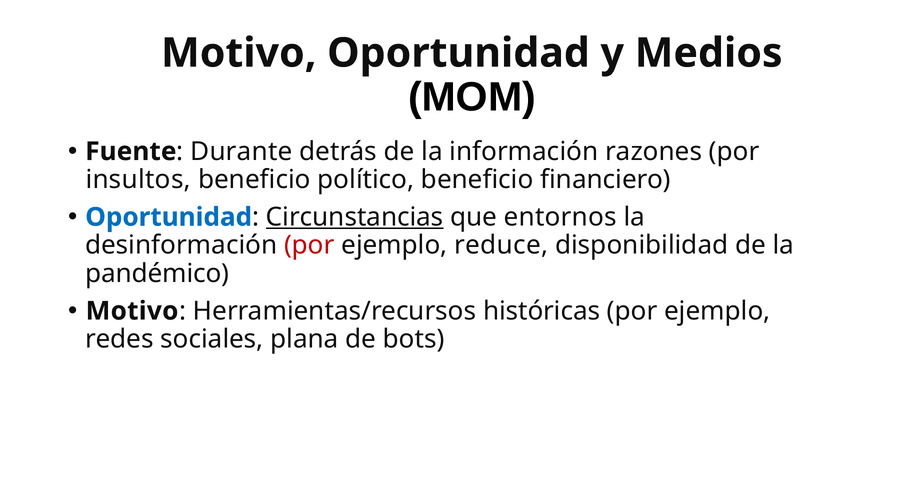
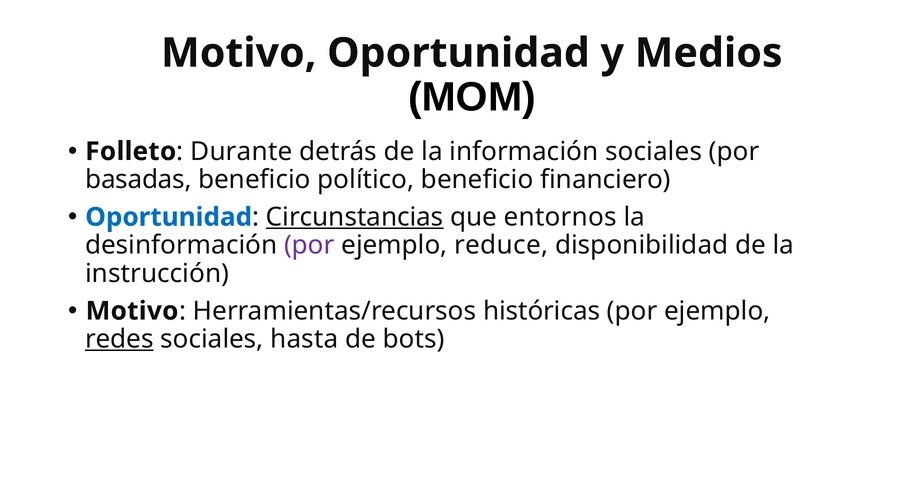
Fuente: Fuente -> Folleto
información razones: razones -> sociales
insultos: insultos -> basadas
por at (309, 246) colour: red -> purple
pandémico: pandémico -> instrucción
redes underline: none -> present
plana: plana -> hasta
